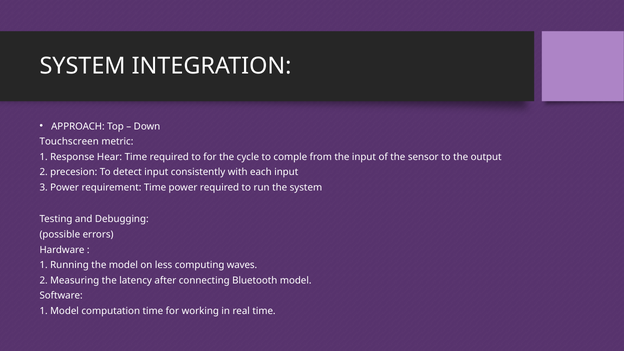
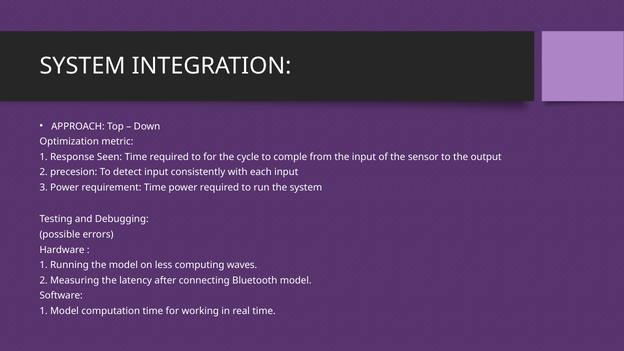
Touchscreen: Touchscreen -> Optimization
Hear: Hear -> Seen
